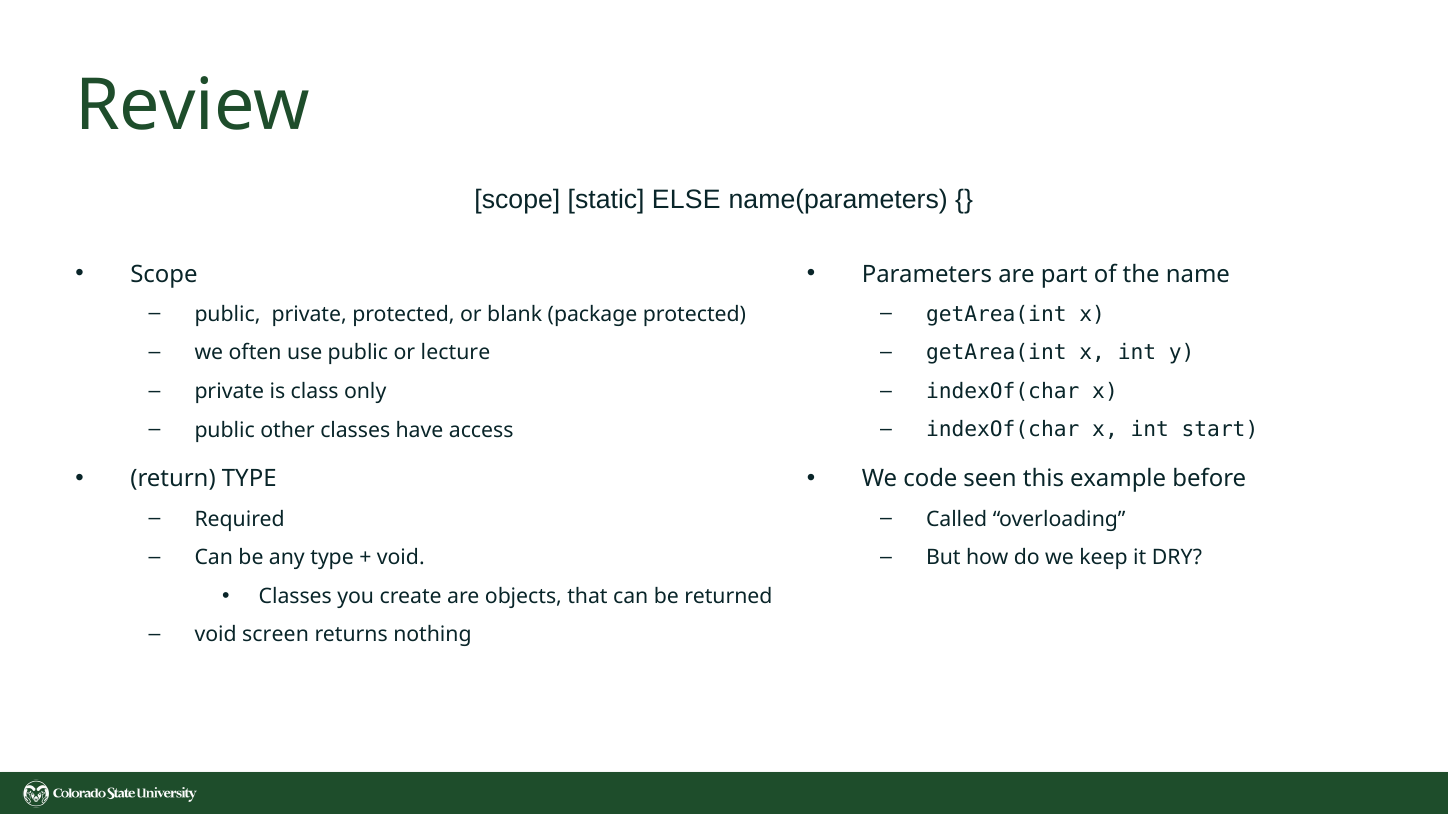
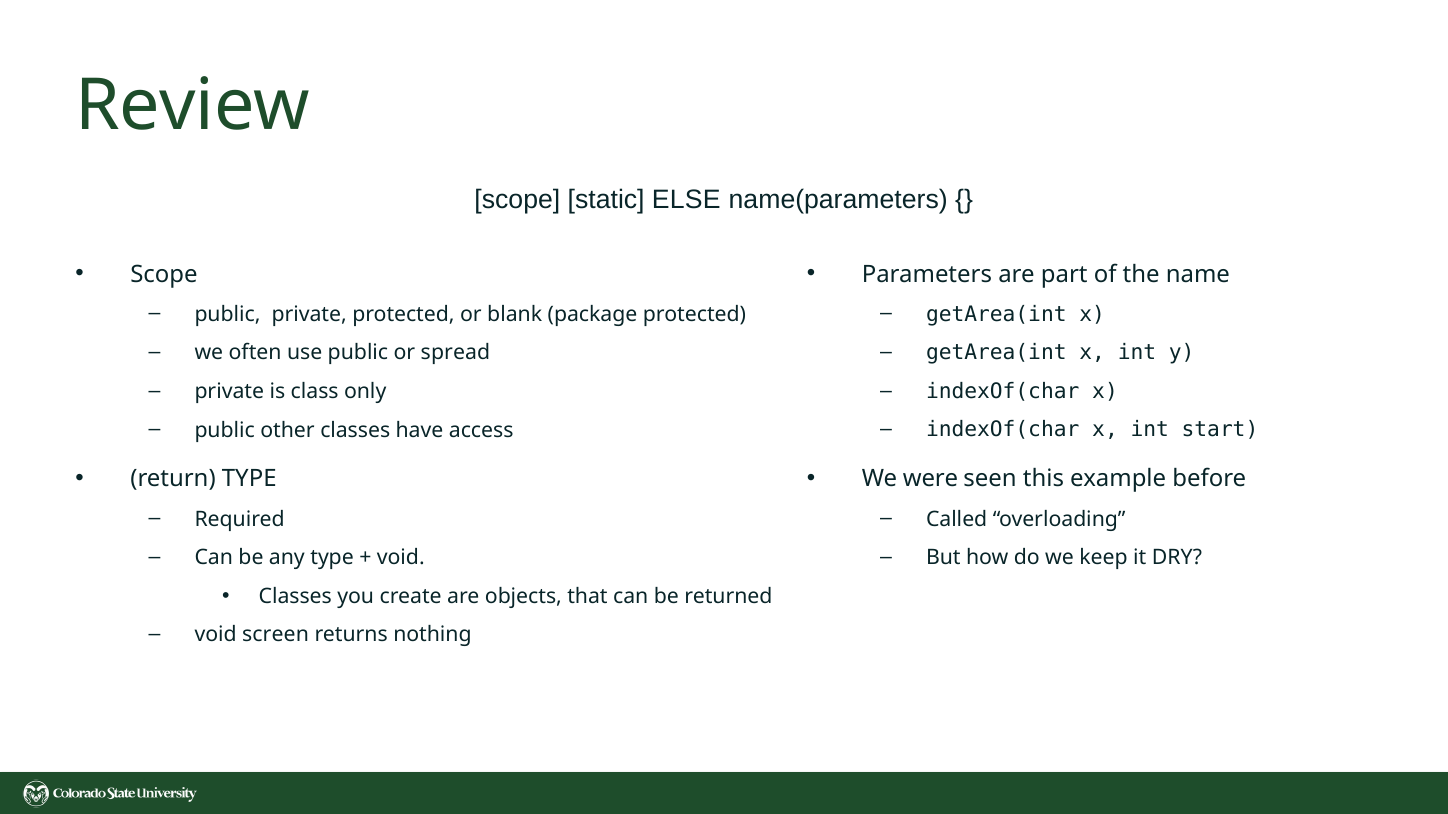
lecture: lecture -> spread
code: code -> were
